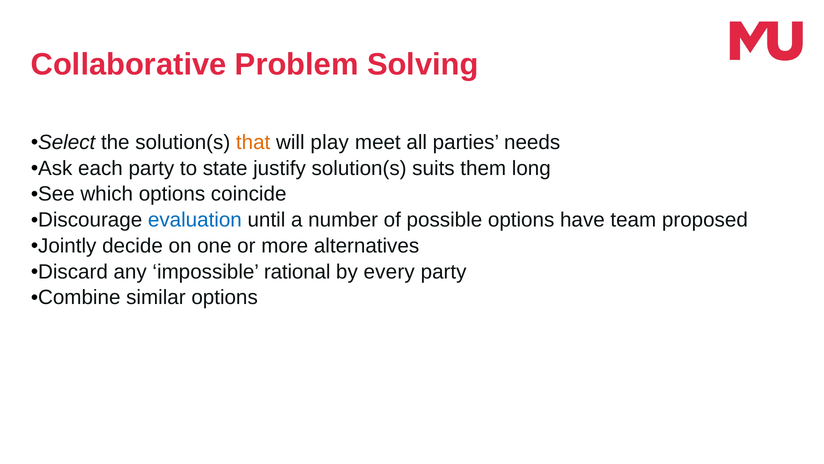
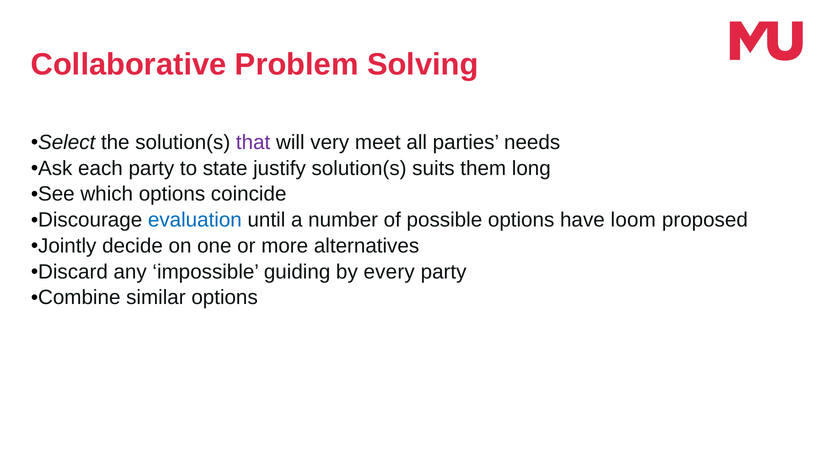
that colour: orange -> purple
play: play -> very
team: team -> loom
rational: rational -> guiding
